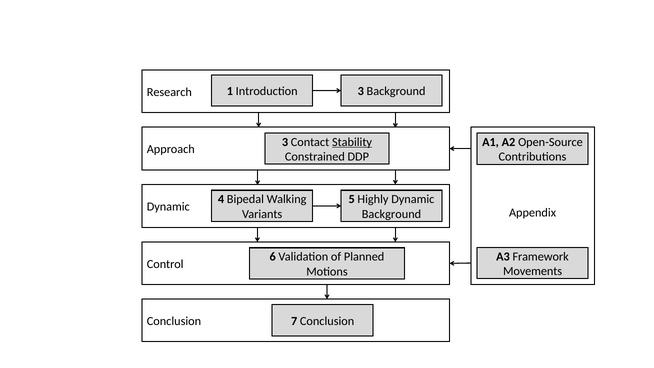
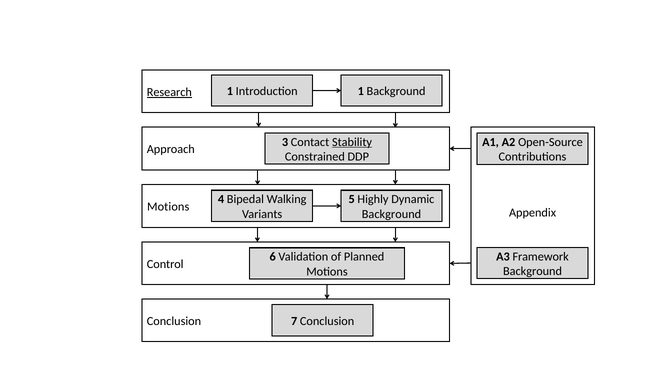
Introduction 3: 3 -> 1
Research underline: none -> present
Dynamic at (168, 207): Dynamic -> Motions
Movements at (533, 271): Movements -> Background
